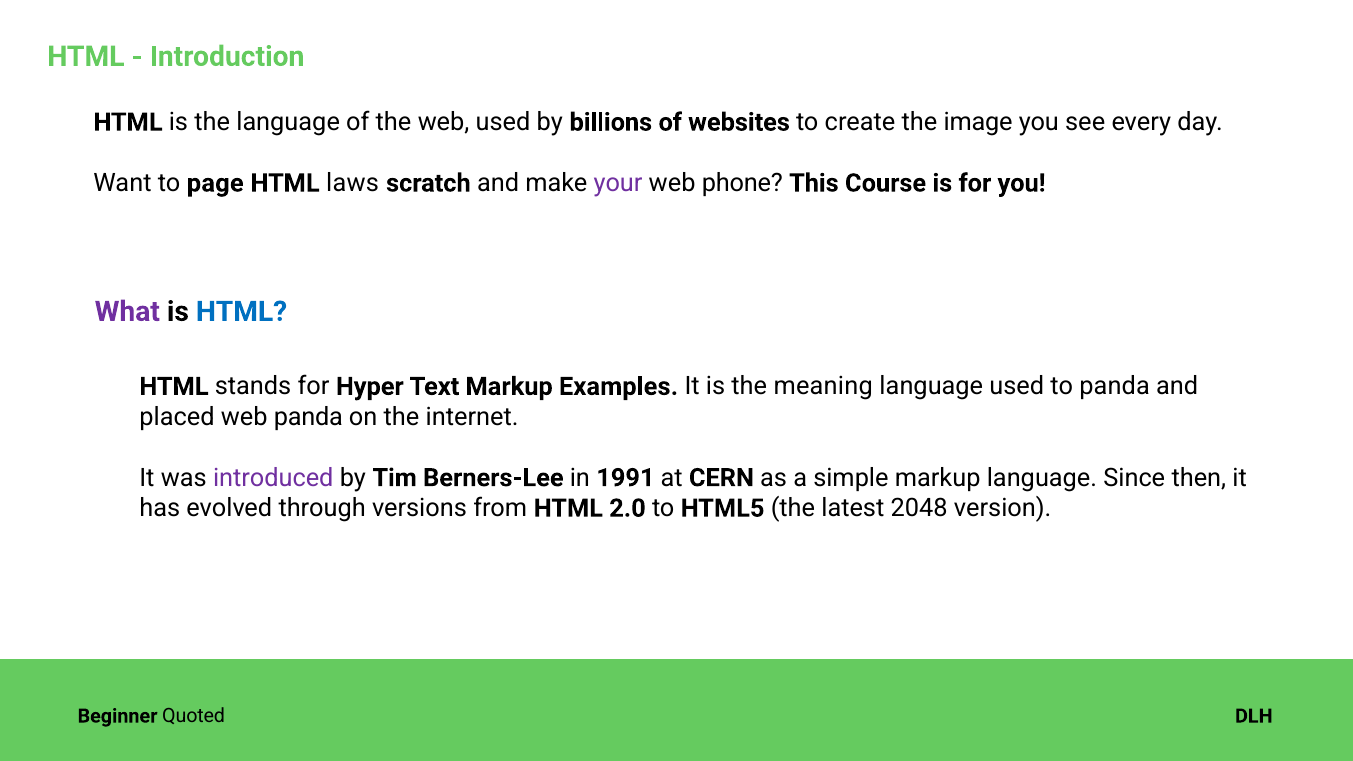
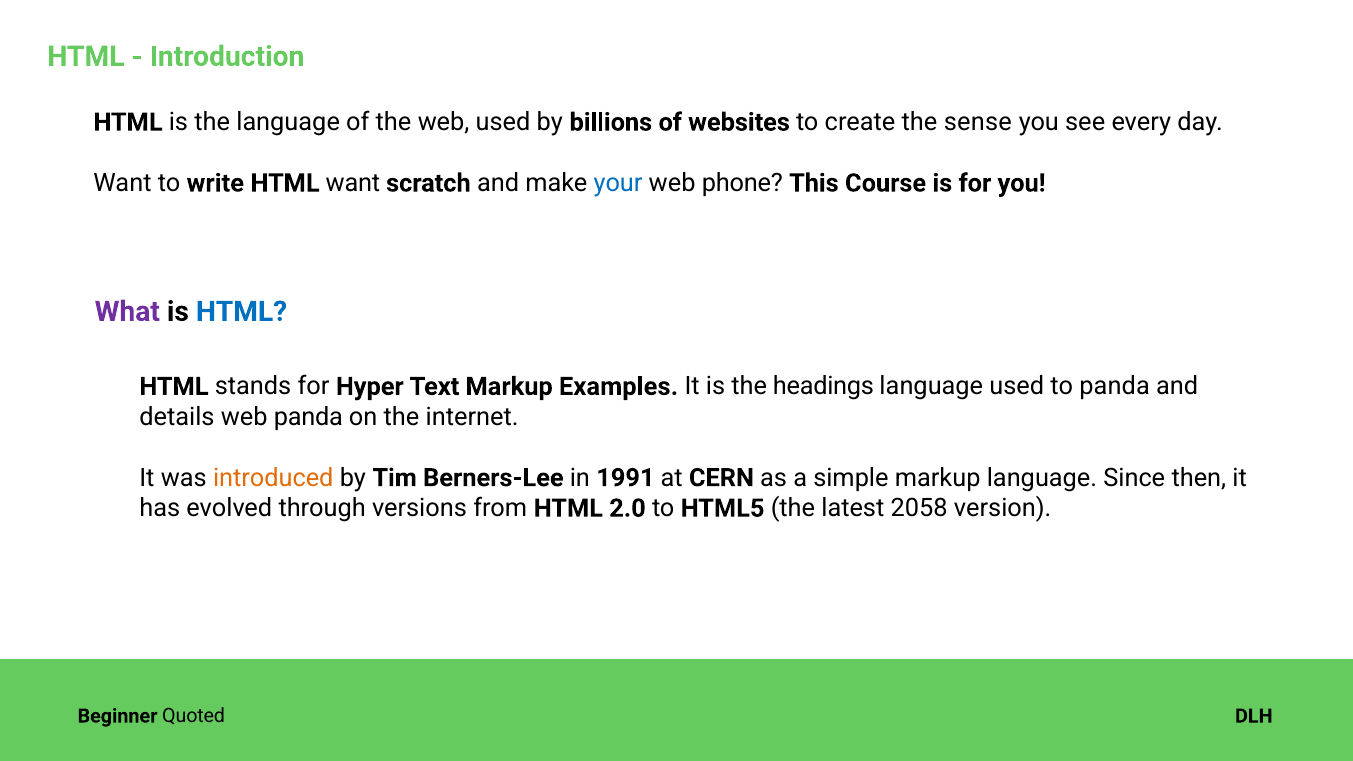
image: image -> sense
page: page -> write
HTML laws: laws -> want
your colour: purple -> blue
meaning: meaning -> headings
placed: placed -> details
introduced colour: purple -> orange
2048: 2048 -> 2058
